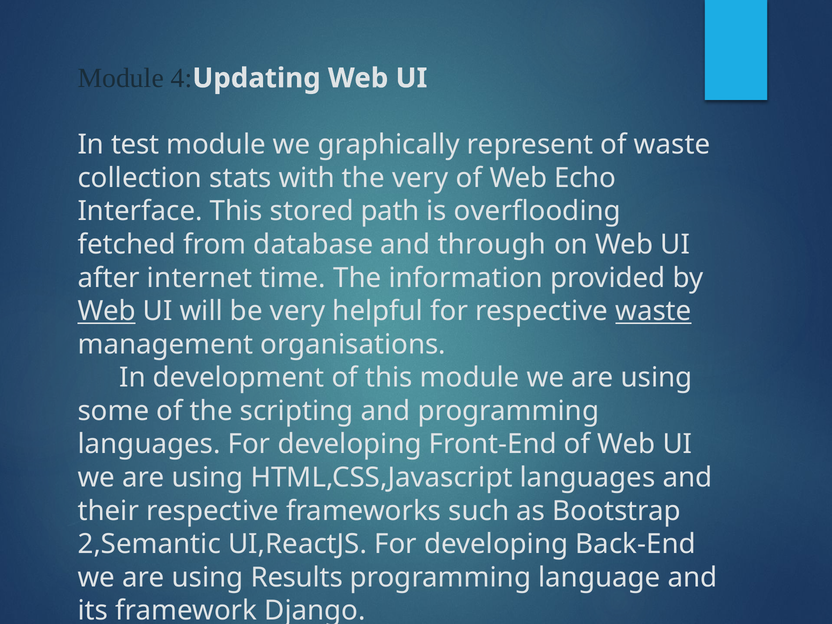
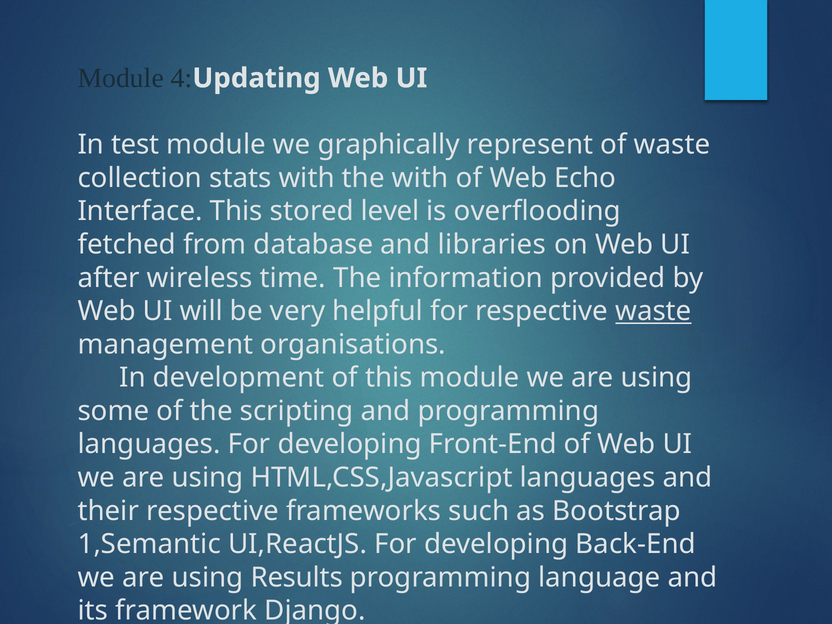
the very: very -> with
path: path -> level
through: through -> libraries
internet: internet -> wireless
Web at (107, 311) underline: present -> none
2,Semantic: 2,Semantic -> 1,Semantic
